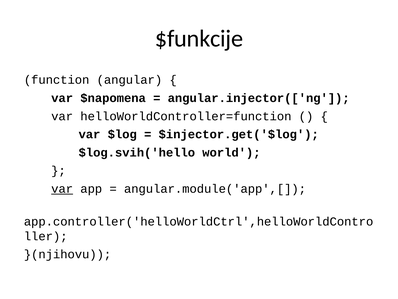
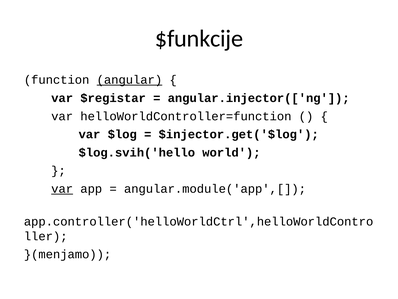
angular underline: none -> present
$napomena: $napomena -> $registar
}(njihovu: }(njihovu -> }(menjamo
